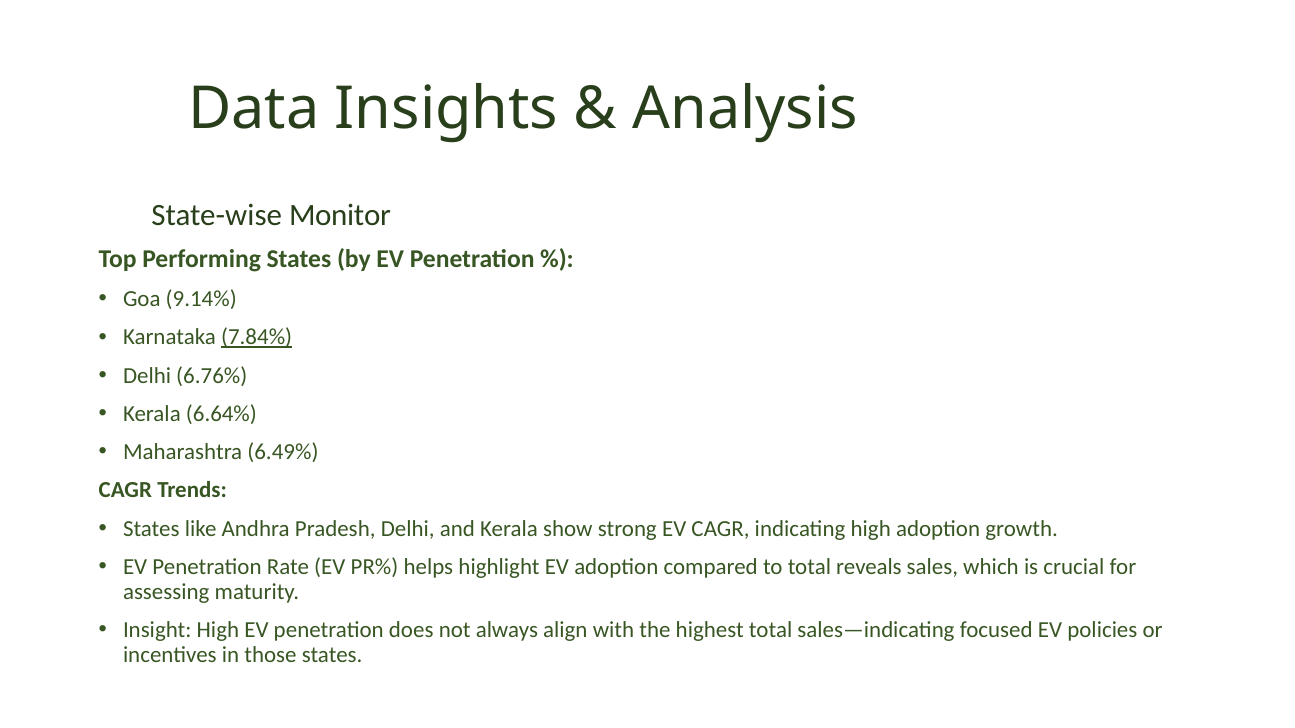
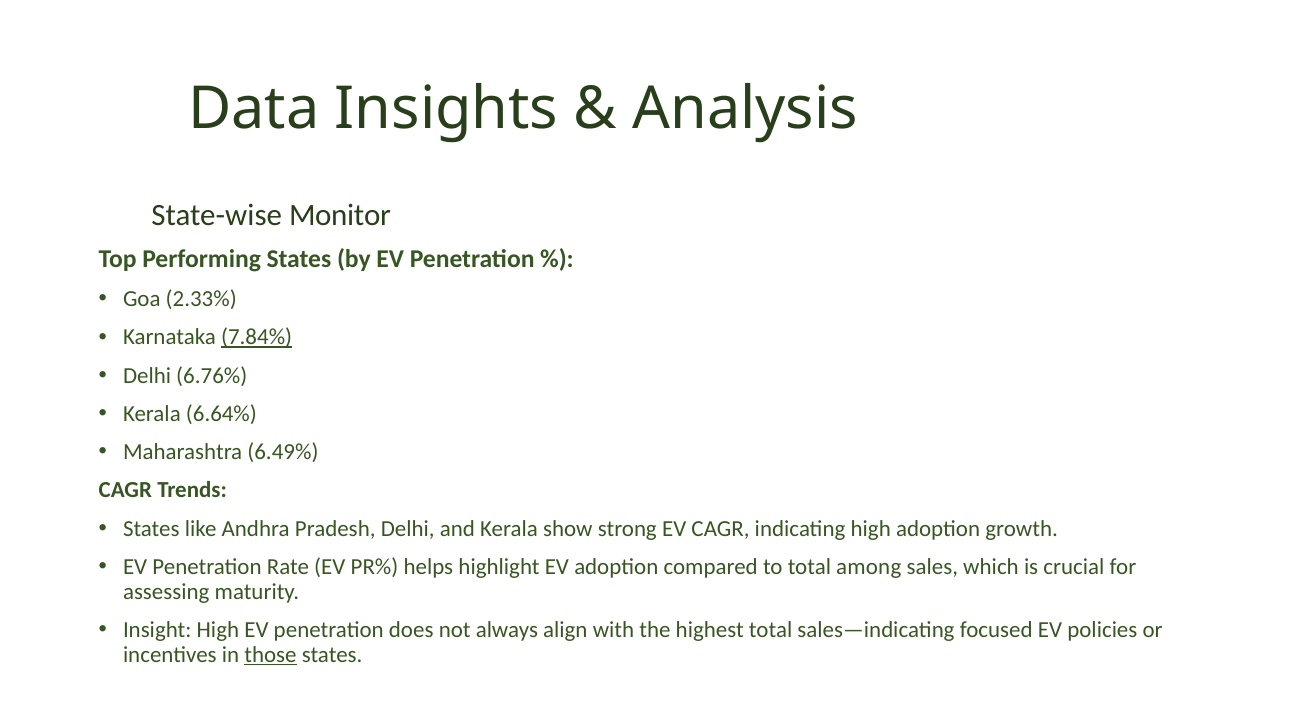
9.14%: 9.14% -> 2.33%
reveals: reveals -> among
those underline: none -> present
